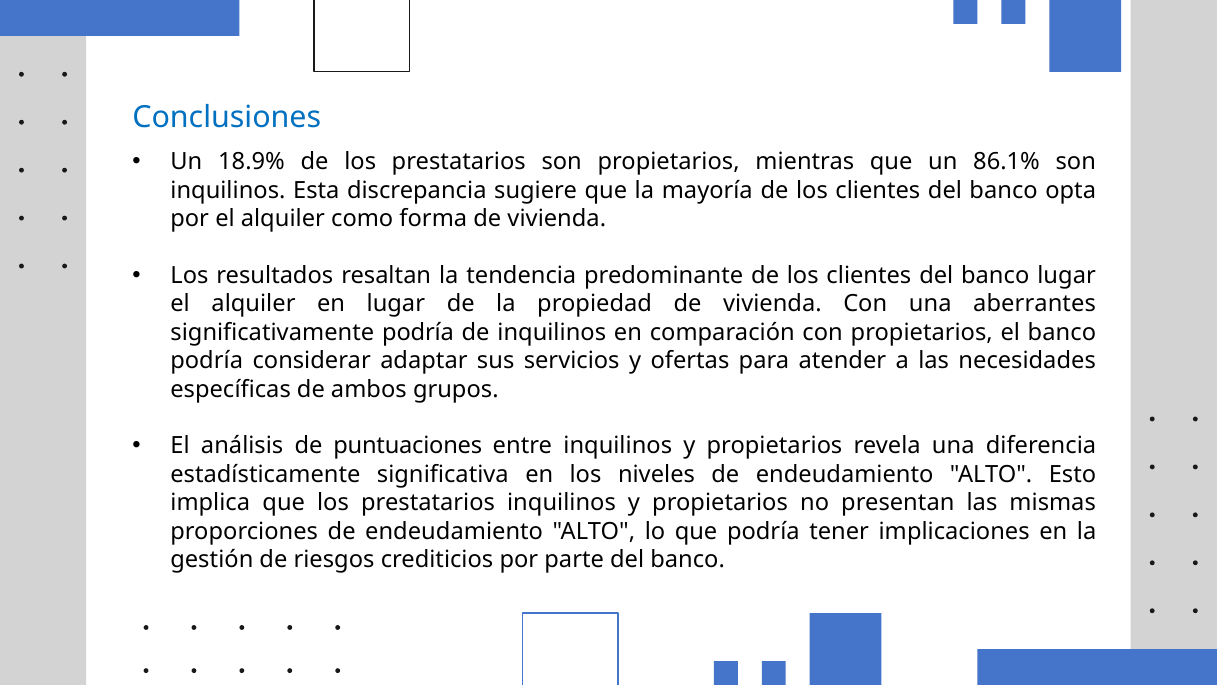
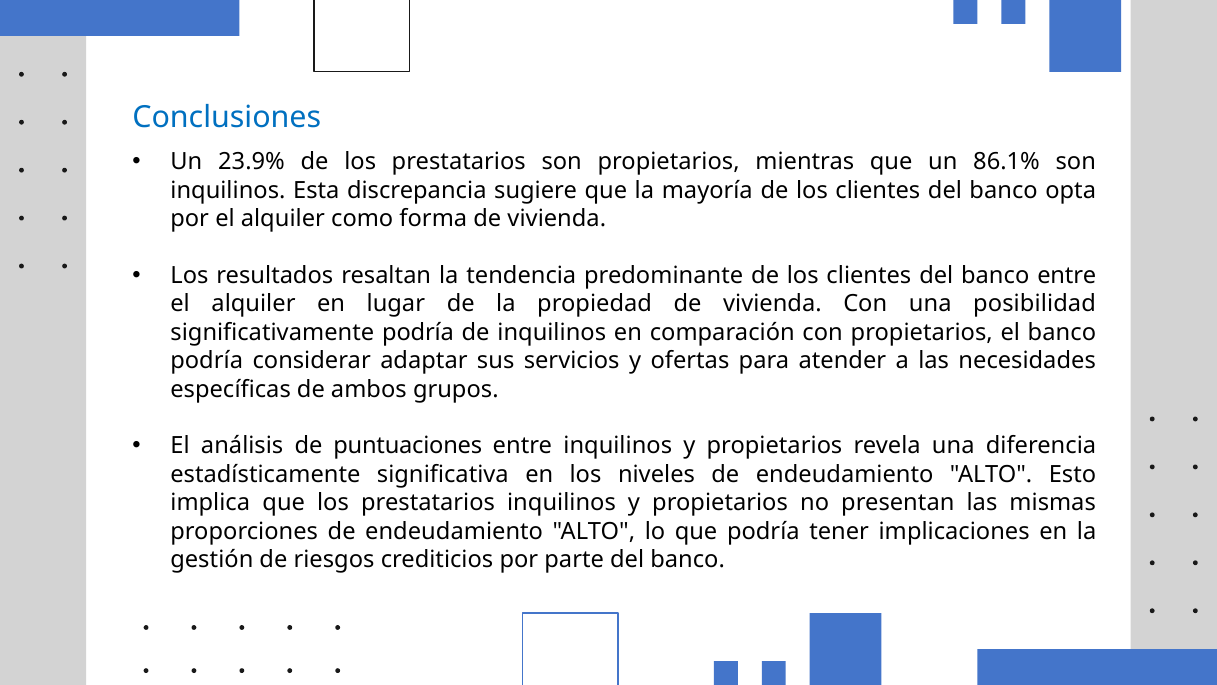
18.9%: 18.9% -> 23.9%
banco lugar: lugar -> entre
aberrantes: aberrantes -> posibilidad
